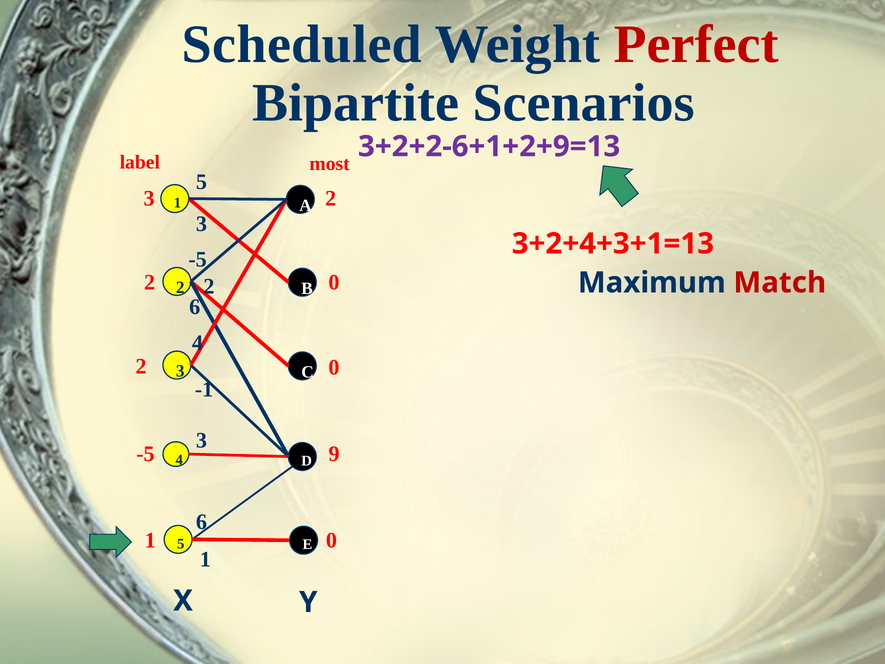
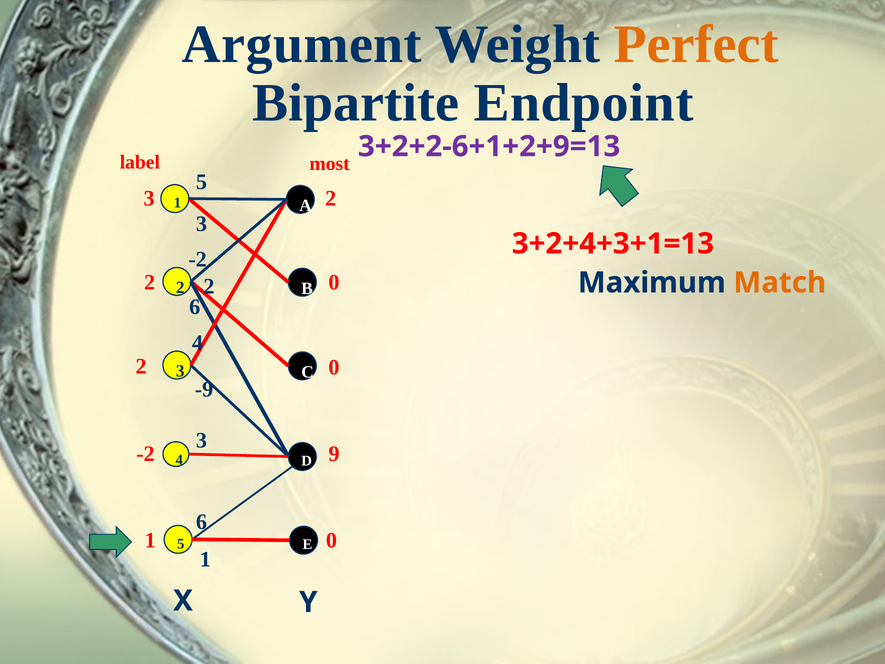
Scheduled: Scheduled -> Argument
Perfect colour: red -> orange
Scenarios: Scenarios -> Endpoint
-5 at (198, 259): -5 -> -2
Match colour: red -> orange
-1: -1 -> -9
-5 at (145, 454): -5 -> -2
